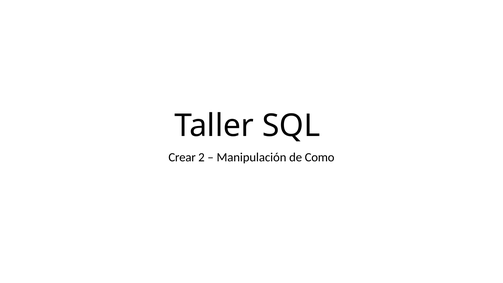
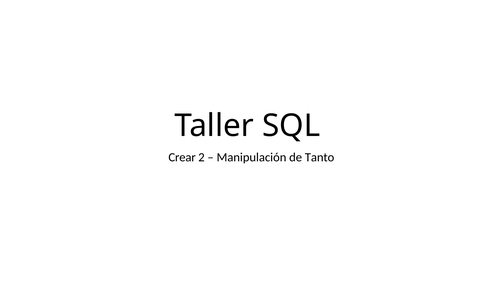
Como: Como -> Tanto
